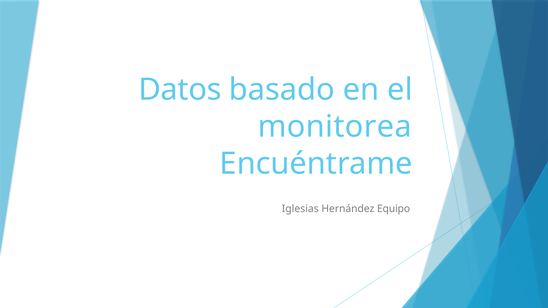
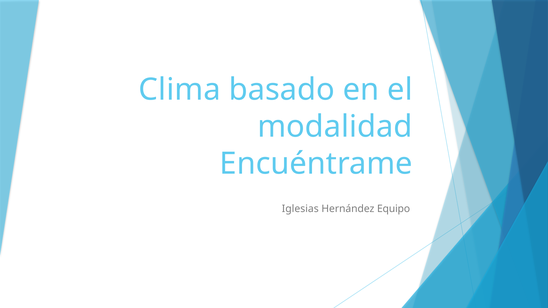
Datos: Datos -> Clima
monitorea: monitorea -> modalidad
